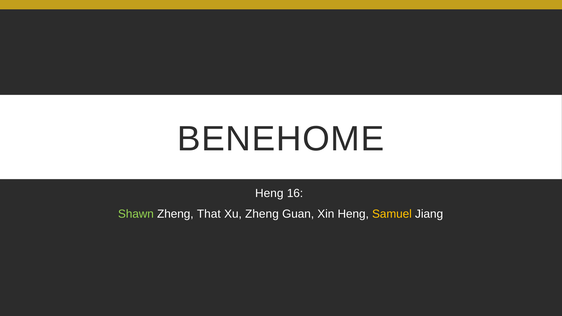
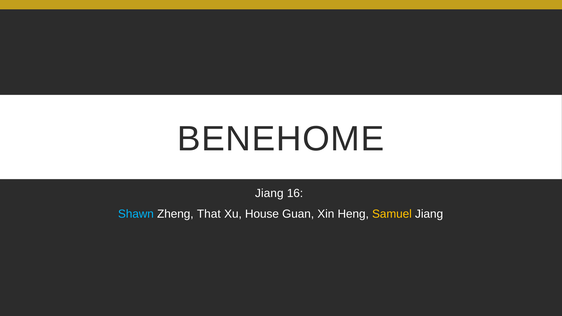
Heng at (269, 193): Heng -> Jiang
Shawn colour: light green -> light blue
Xu Zheng: Zheng -> House
